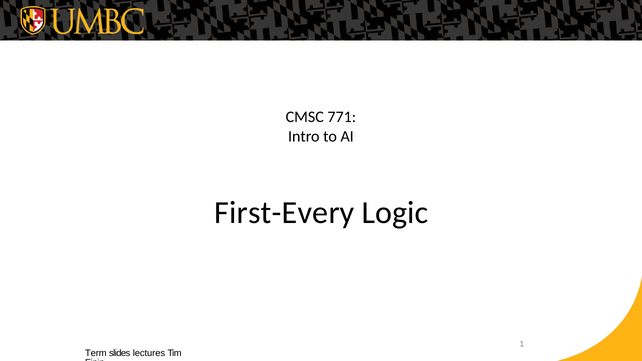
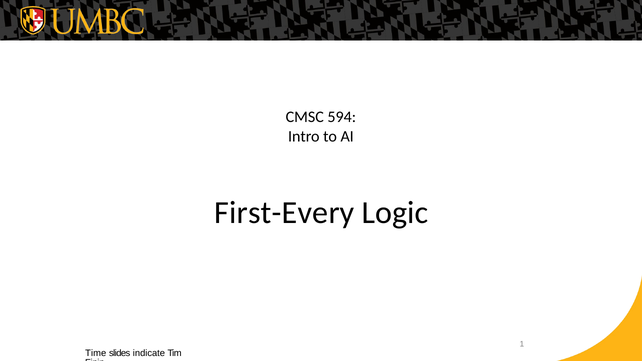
771: 771 -> 594
Term: Term -> Time
lectures: lectures -> indicate
